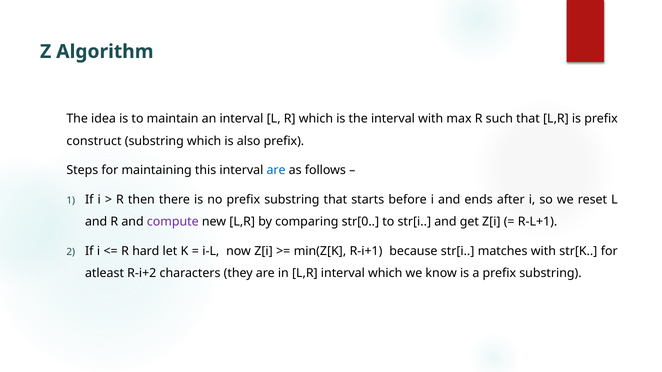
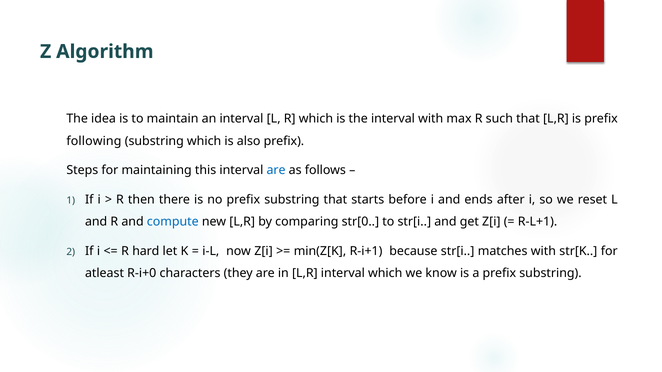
construct: construct -> following
compute colour: purple -> blue
R-i+2: R-i+2 -> R-i+0
